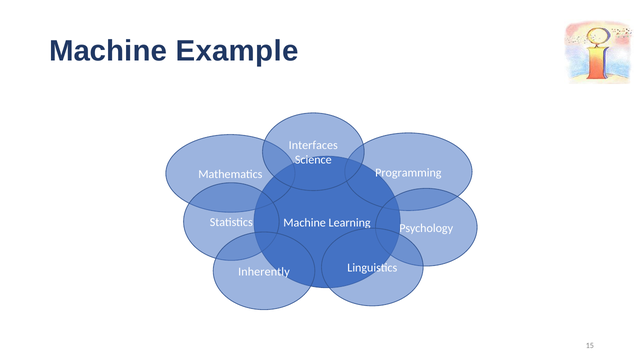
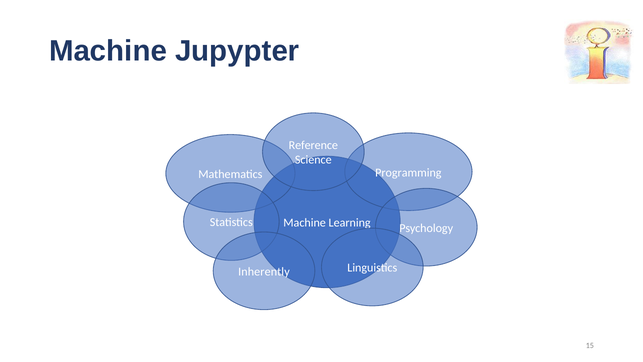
Example: Example -> Jupypter
Interfaces: Interfaces -> Reference
